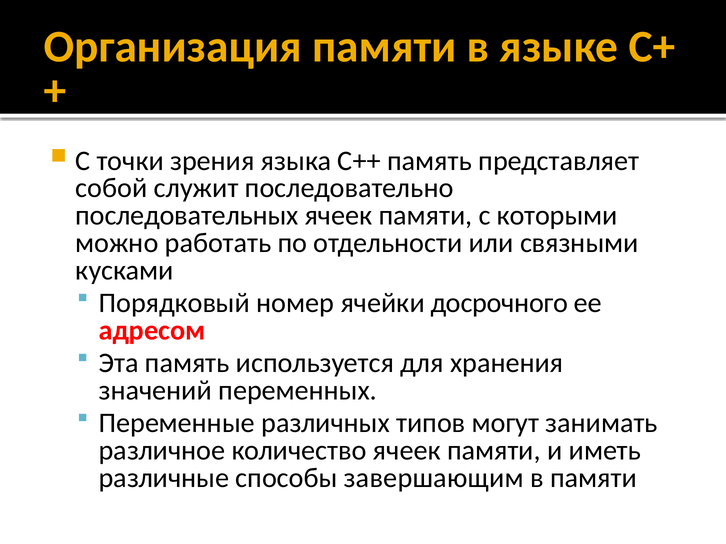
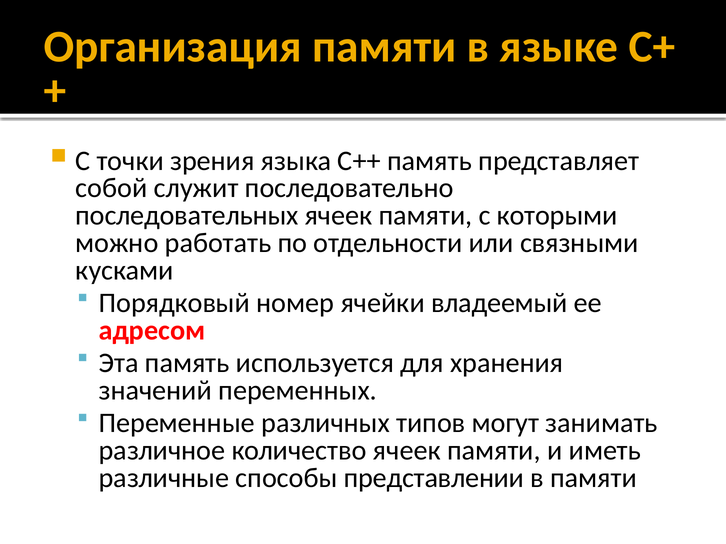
досрочного: досрочного -> владеемый
завершающим: завершающим -> представлении
